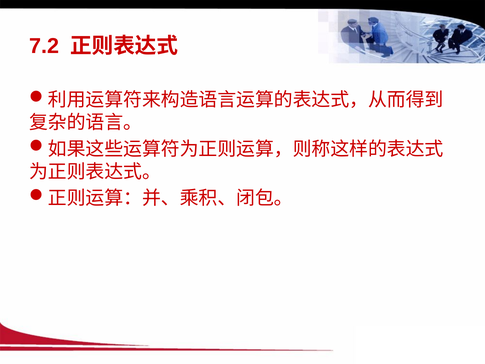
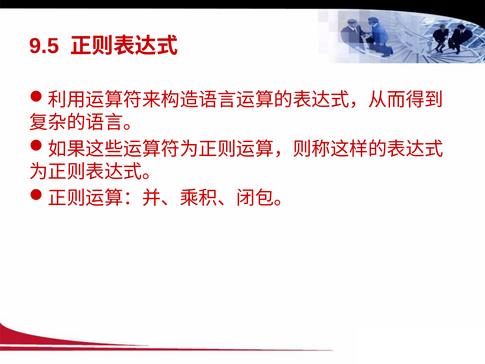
7.2: 7.2 -> 9.5
